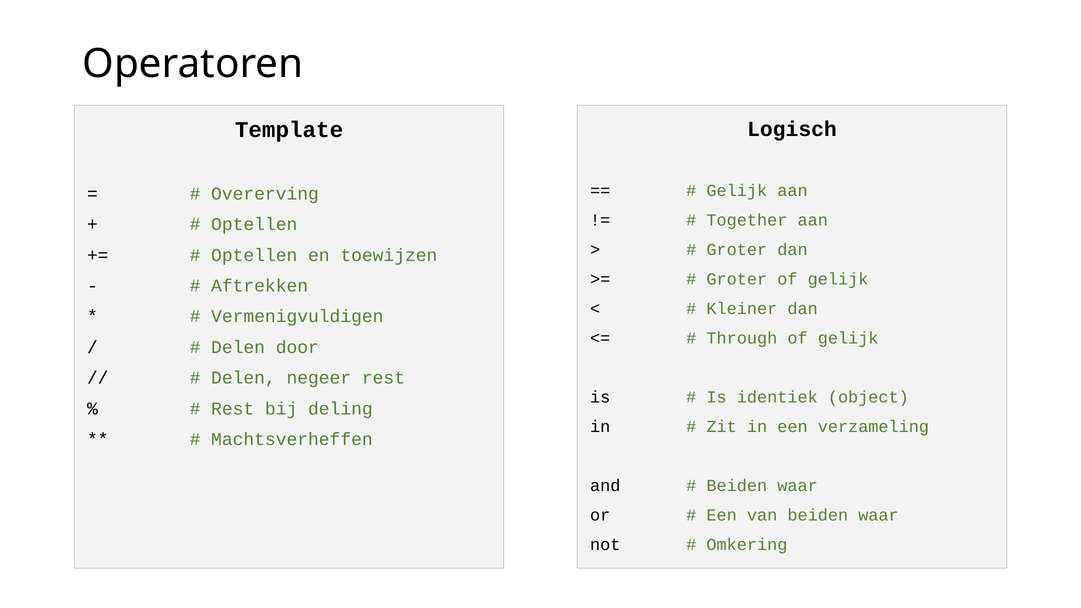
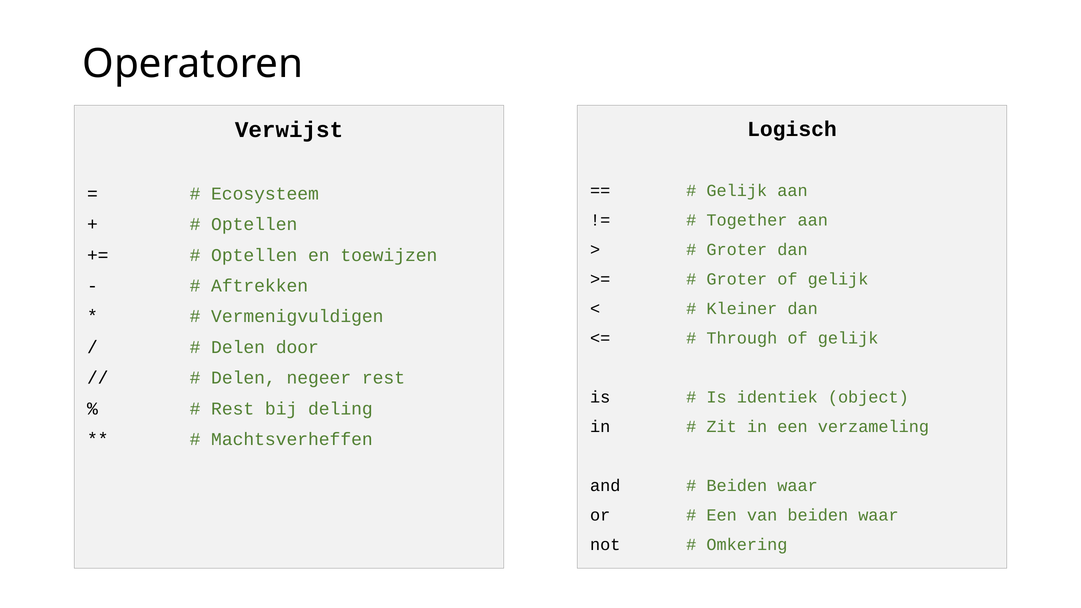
Template: Template -> Verwijst
Overerving: Overerving -> Ecosysteem
